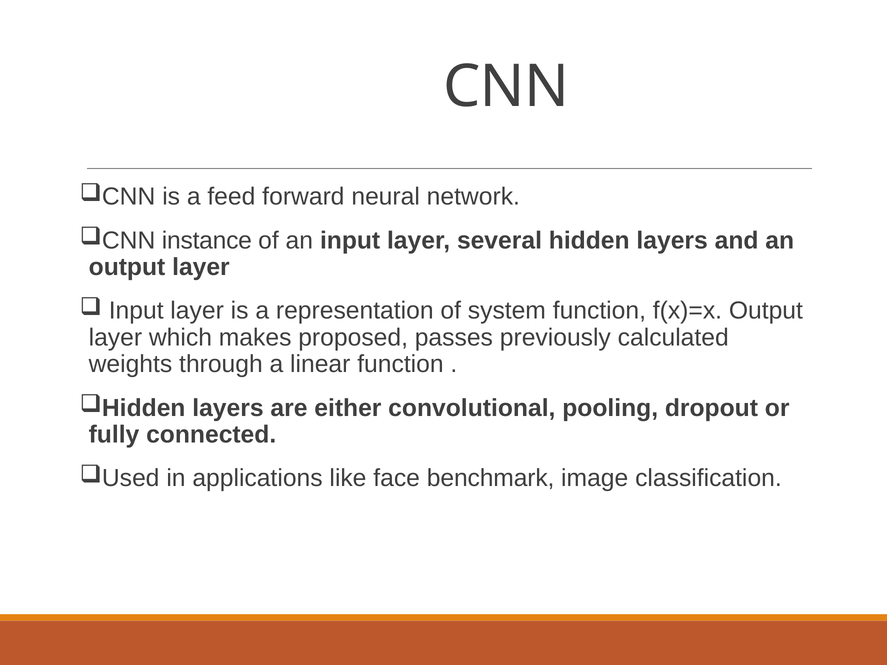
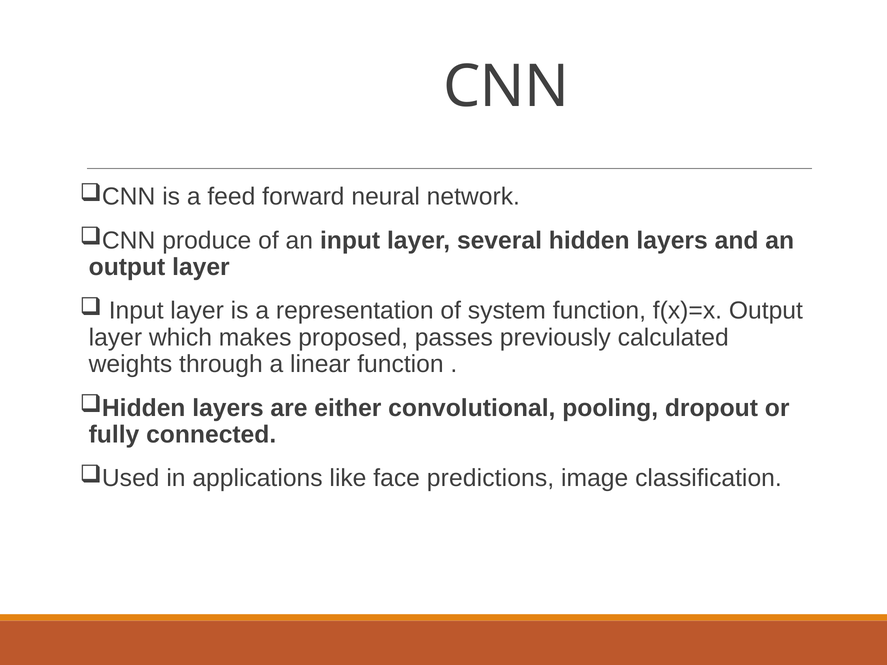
instance: instance -> produce
benchmark: benchmark -> predictions
